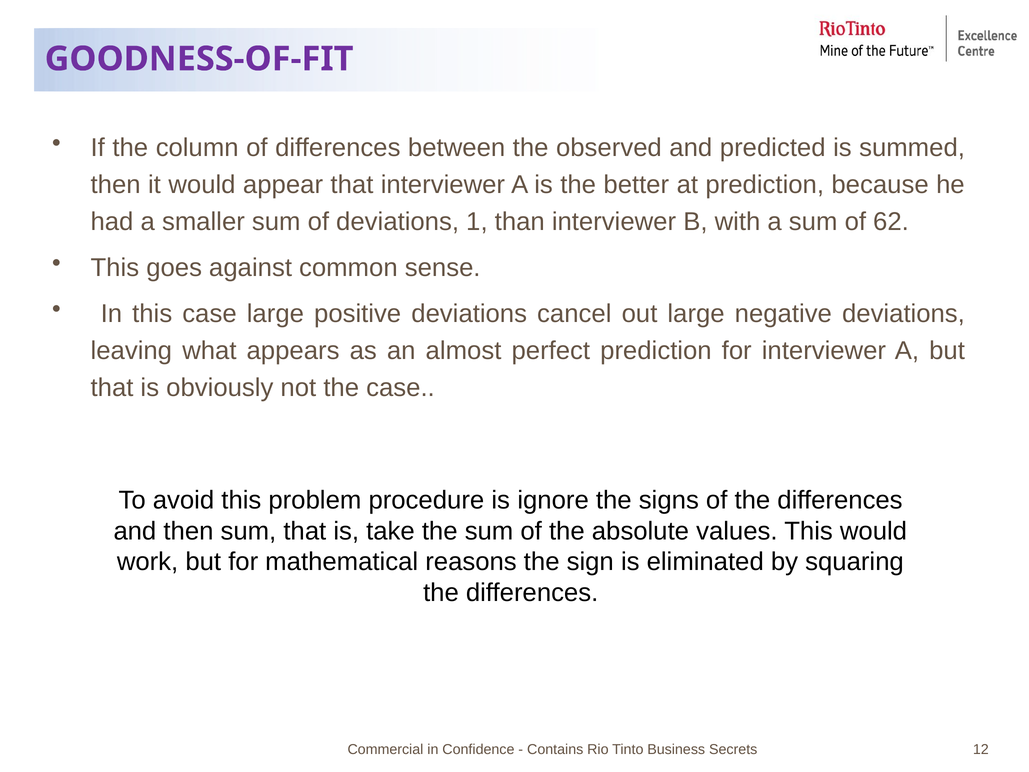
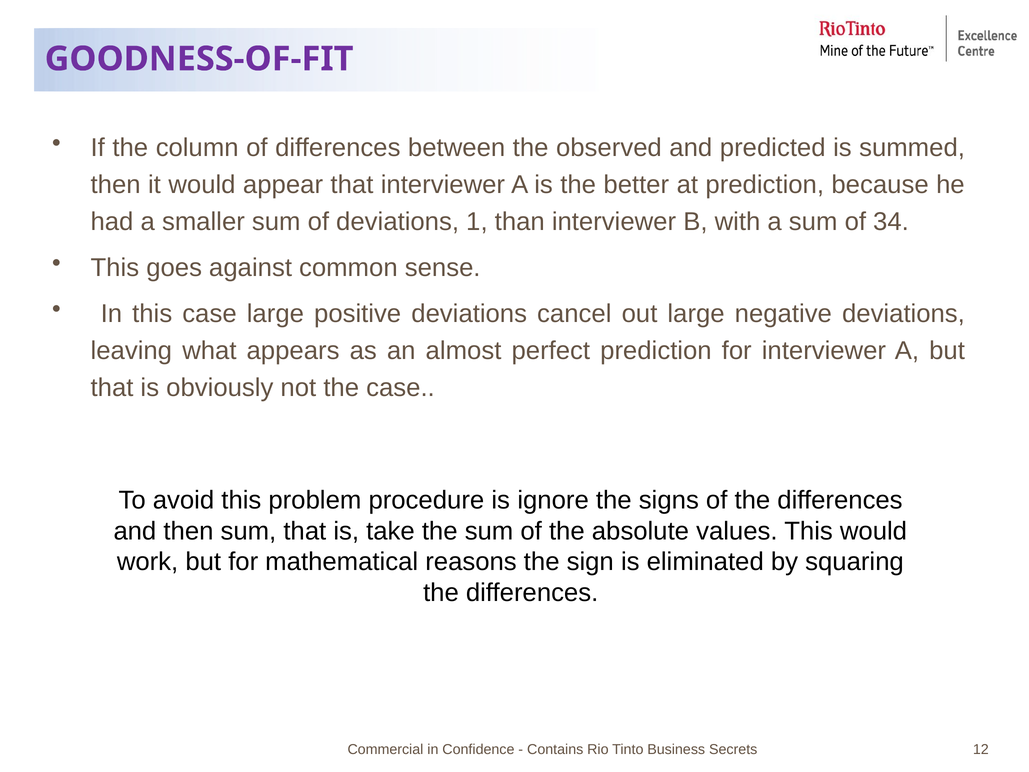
62: 62 -> 34
